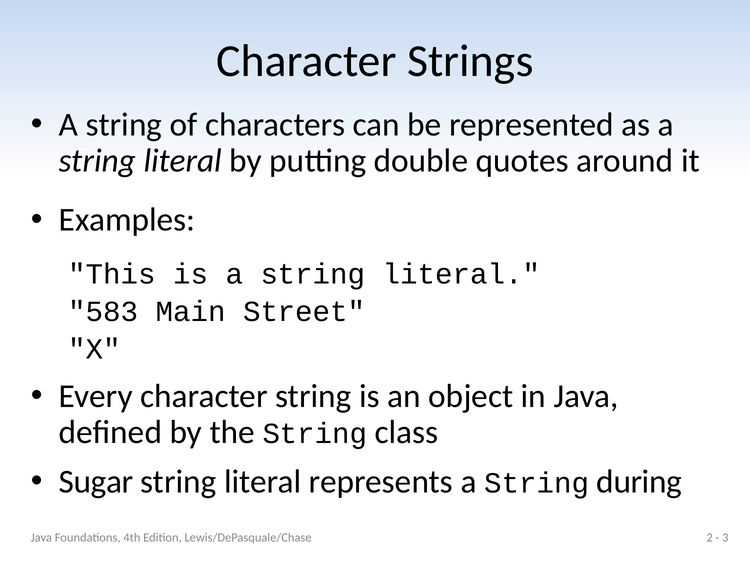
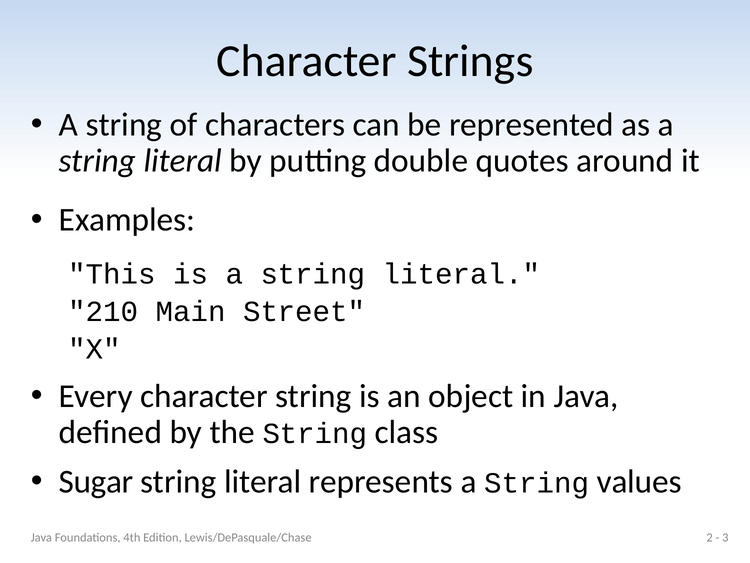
583: 583 -> 210
during: during -> values
